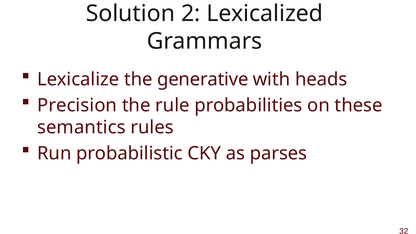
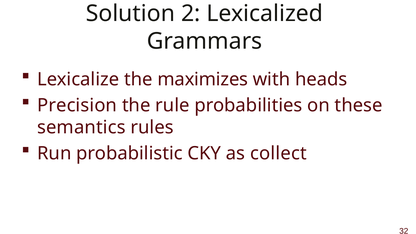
generative: generative -> maximizes
parses: parses -> collect
